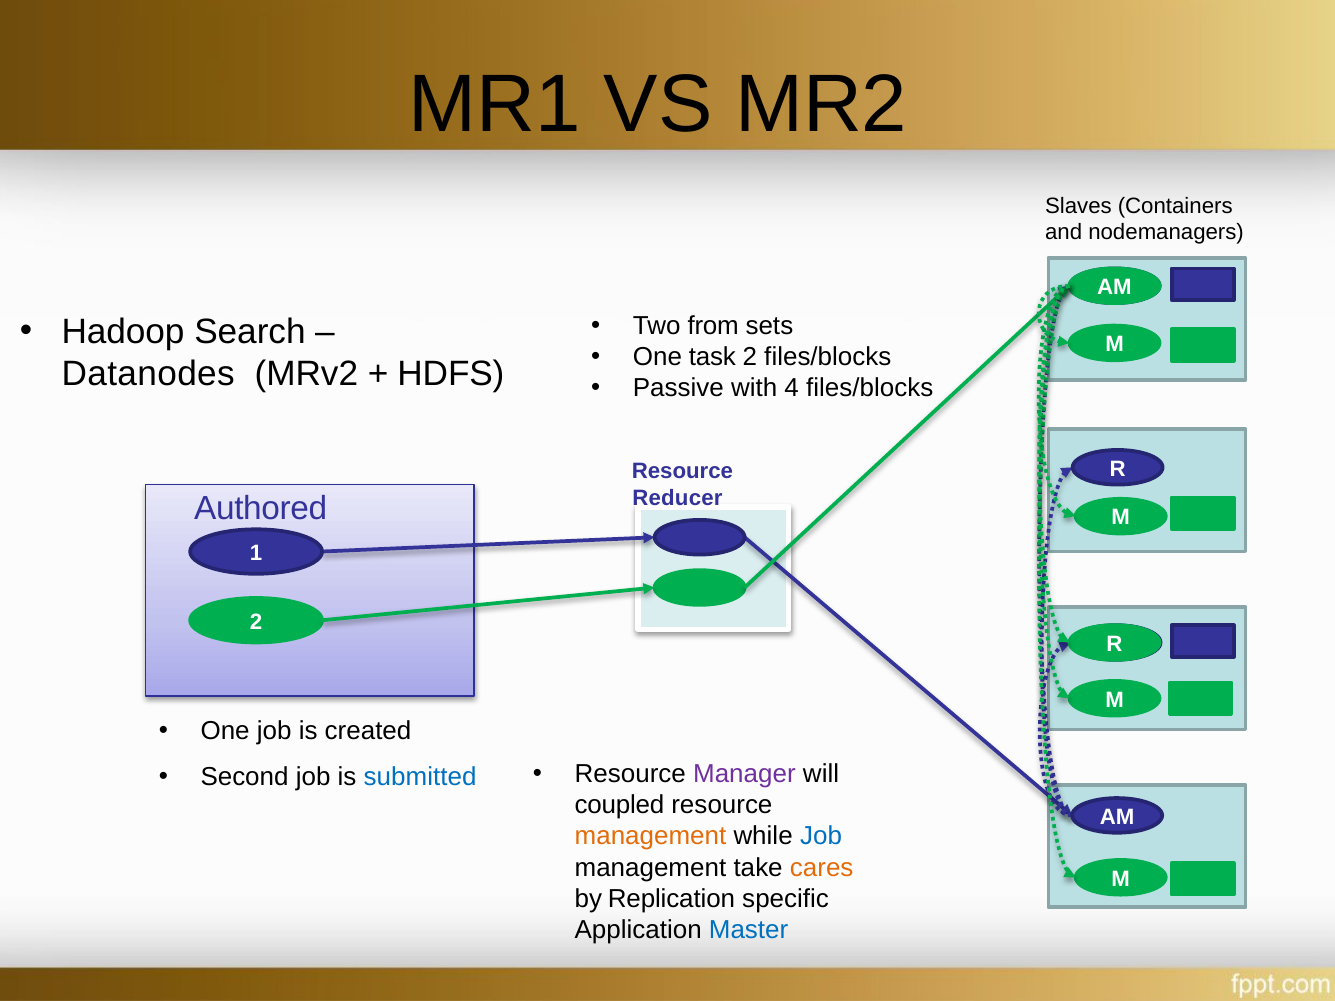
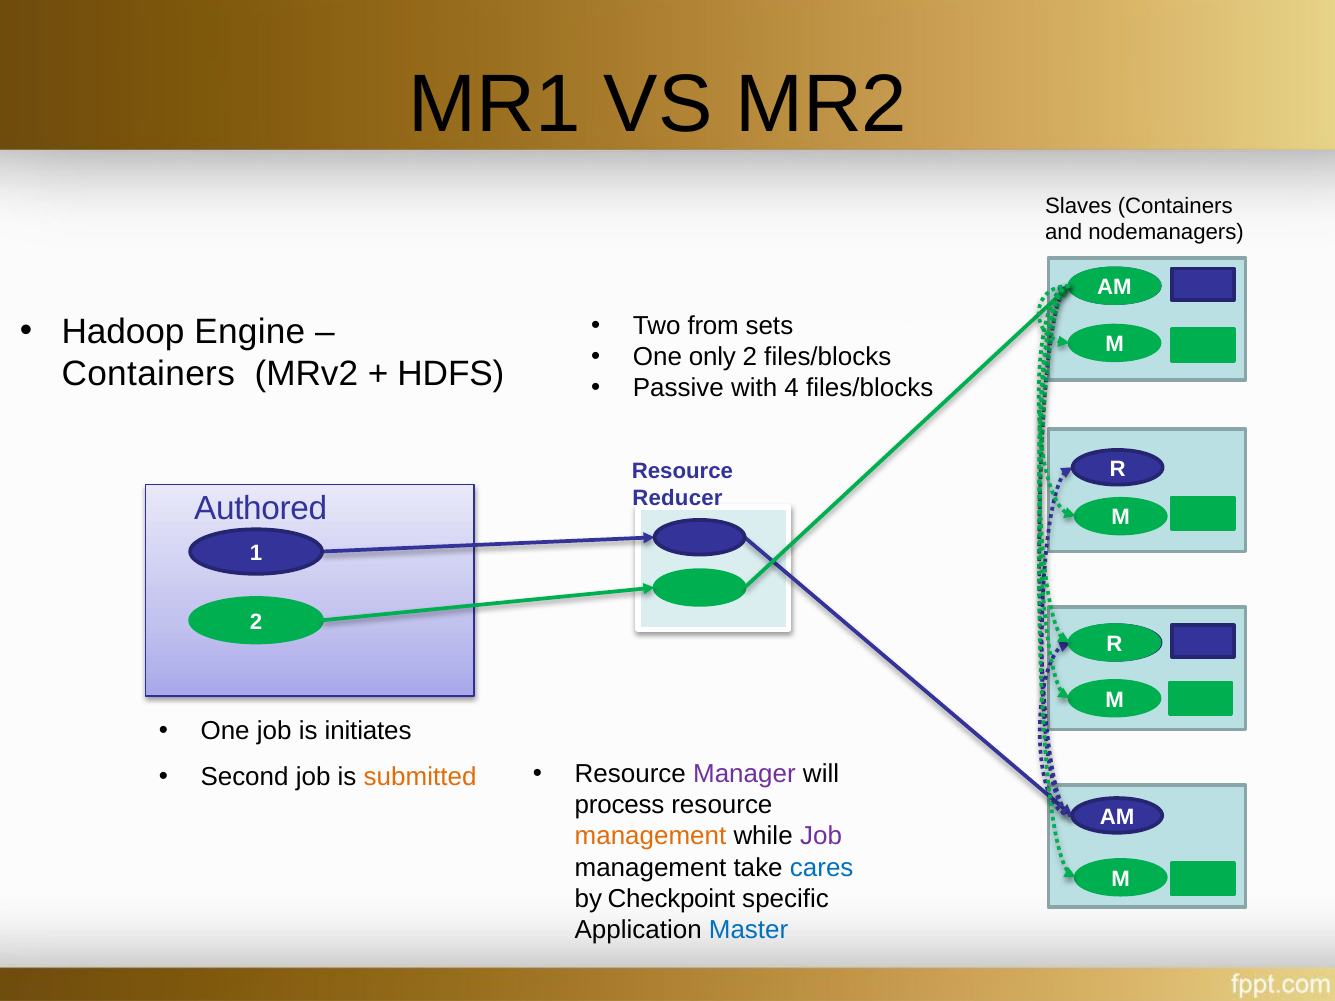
Search: Search -> Engine
task: task -> only
Datanodes at (148, 374): Datanodes -> Containers
created: created -> initiates
submitted colour: blue -> orange
coupled: coupled -> process
Job at (821, 837) colour: blue -> purple
cares colour: orange -> blue
Replication: Replication -> Checkpoint
